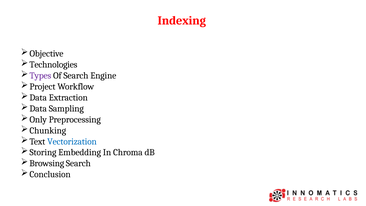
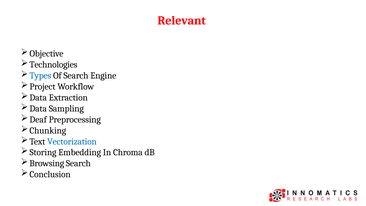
Indexing: Indexing -> Relevant
Types colour: purple -> blue
Only: Only -> Deaf
